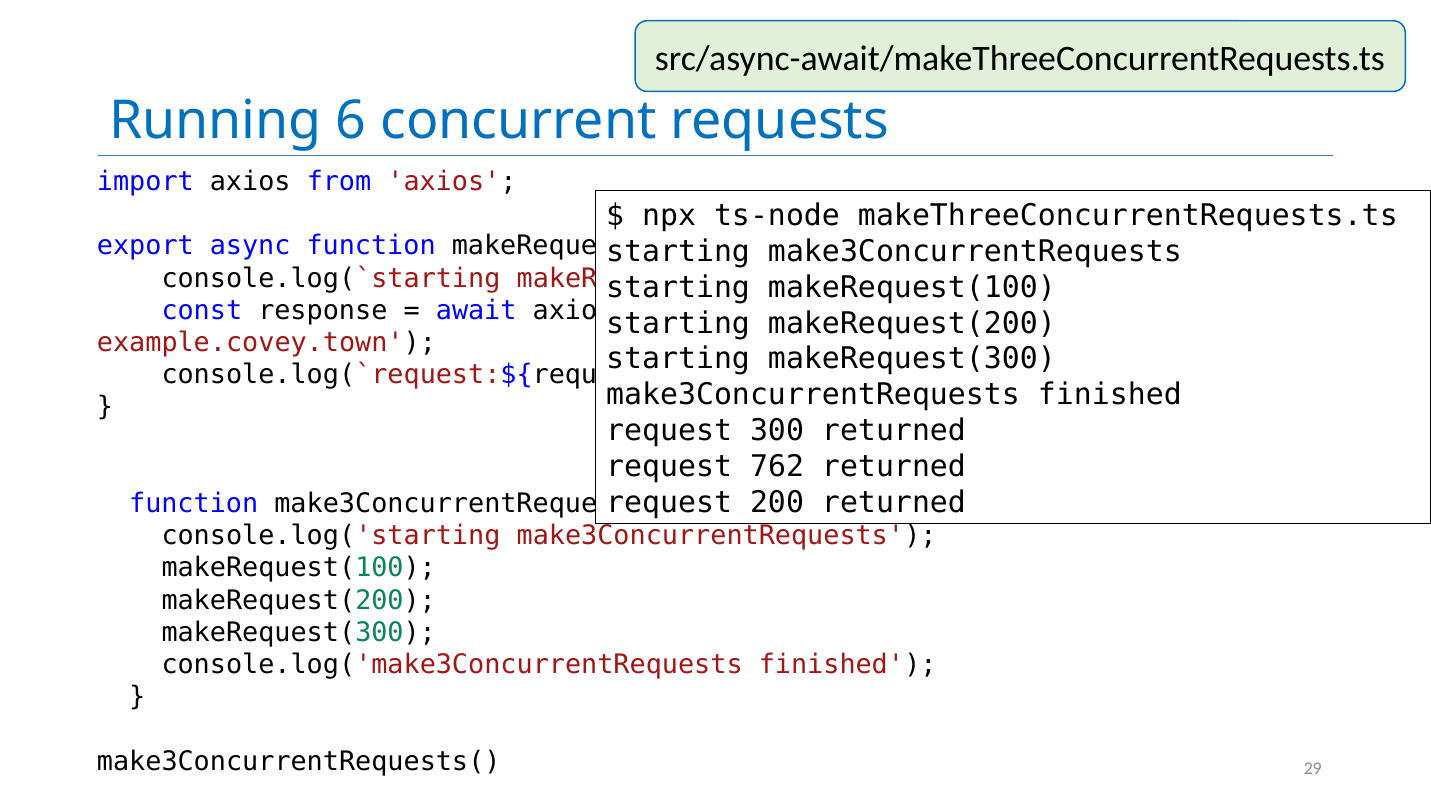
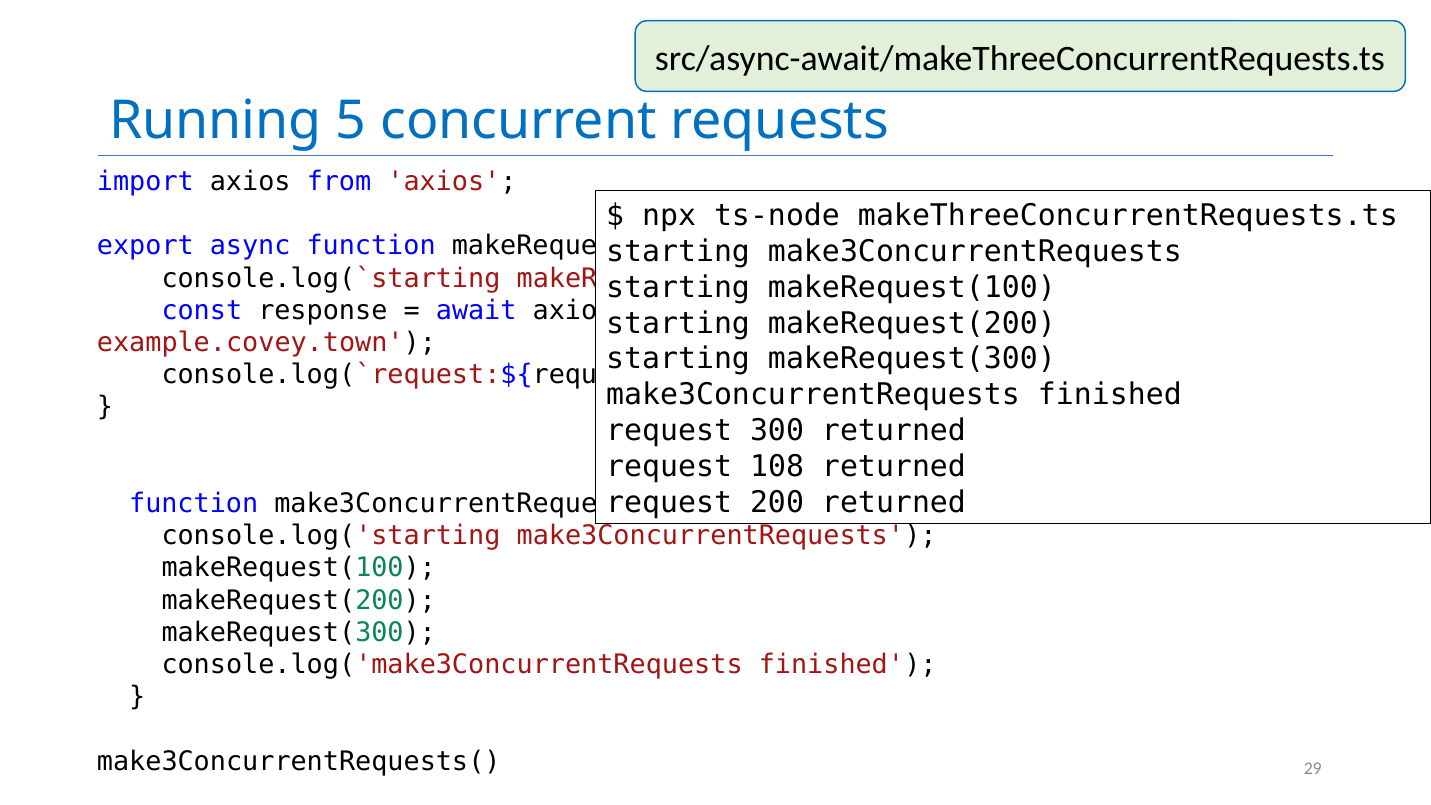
6: 6 -> 5
762: 762 -> 108
